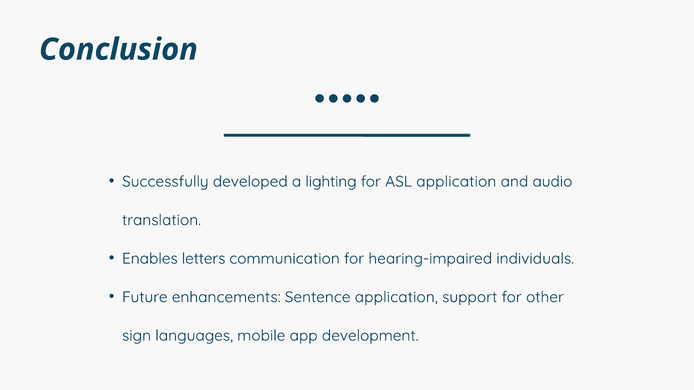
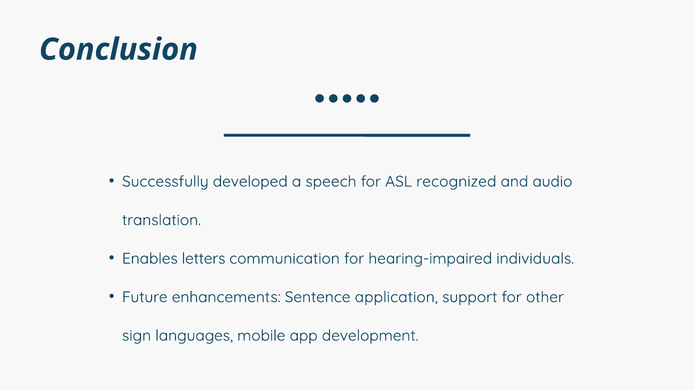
lighting: lighting -> speech
ASL application: application -> recognized
